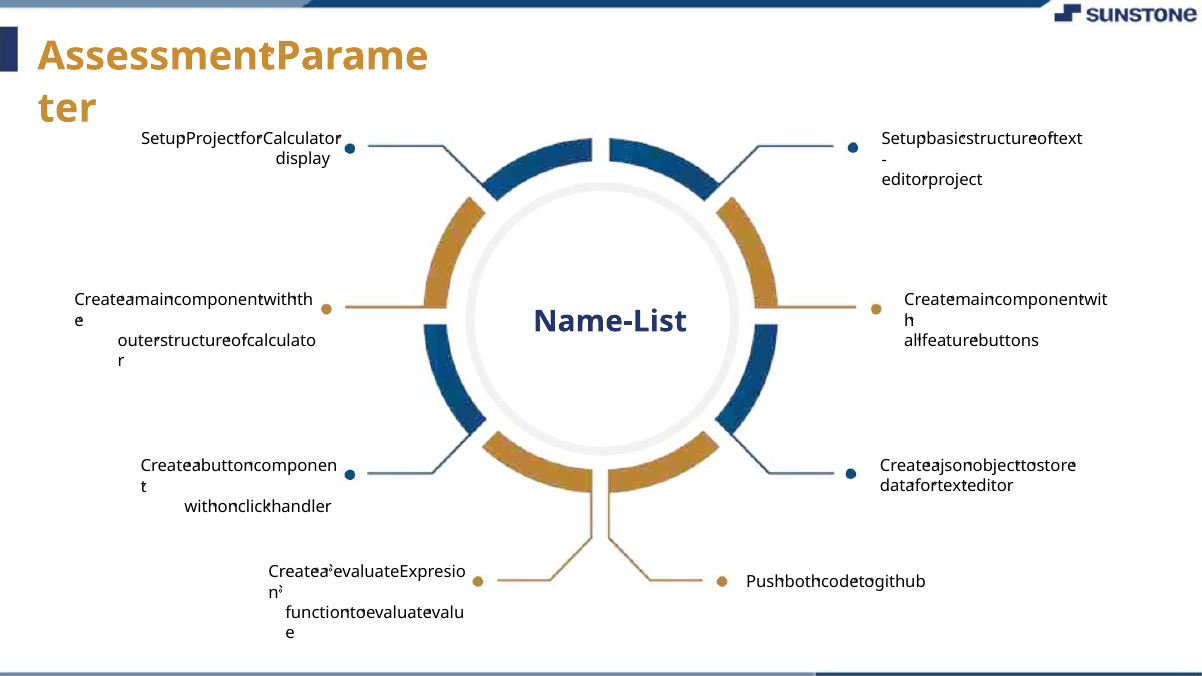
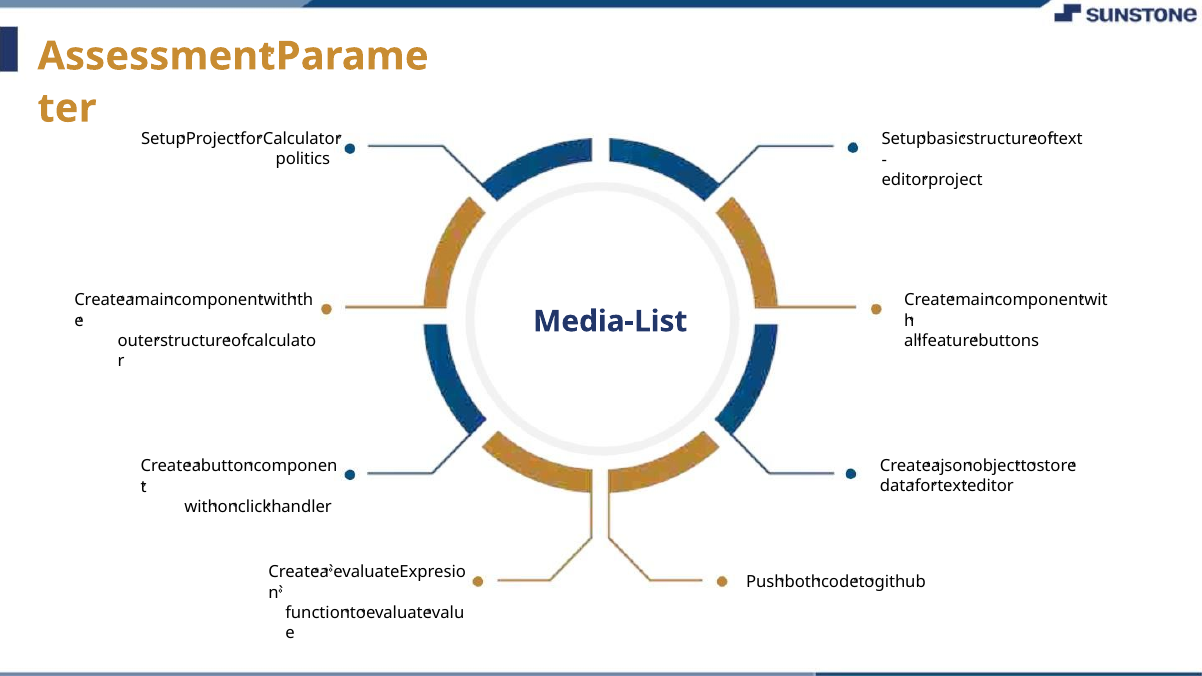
display: display -> politics
Name-List: Name-List -> Media-List
